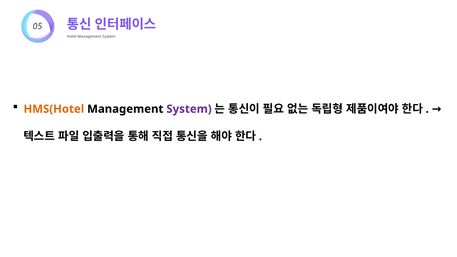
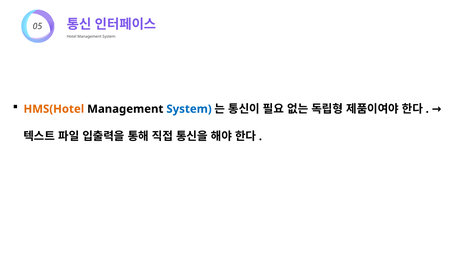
System at (189, 109) colour: purple -> blue
